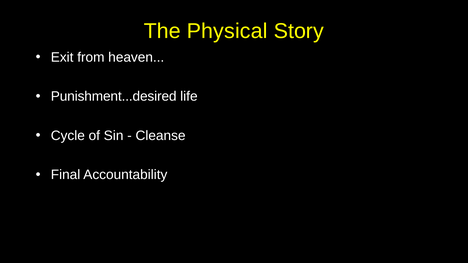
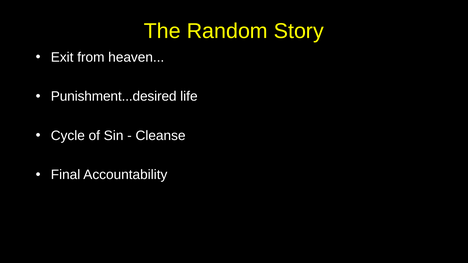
Physical: Physical -> Random
